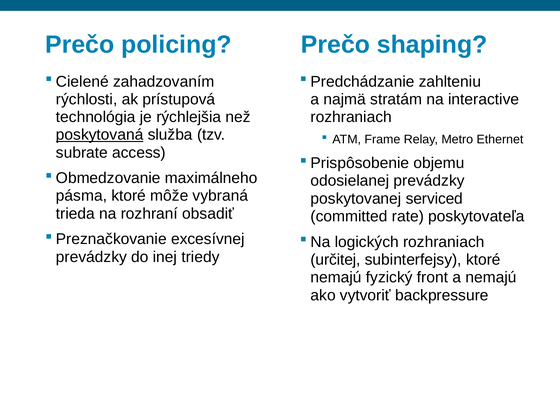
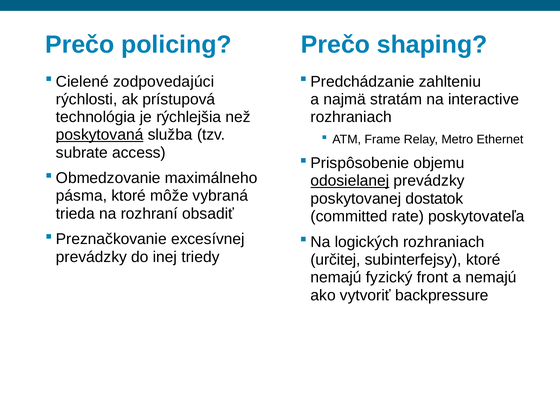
zahadzovaním: zahadzovaním -> zodpovedajúci
odosielanej underline: none -> present
serviced: serviced -> dostatok
